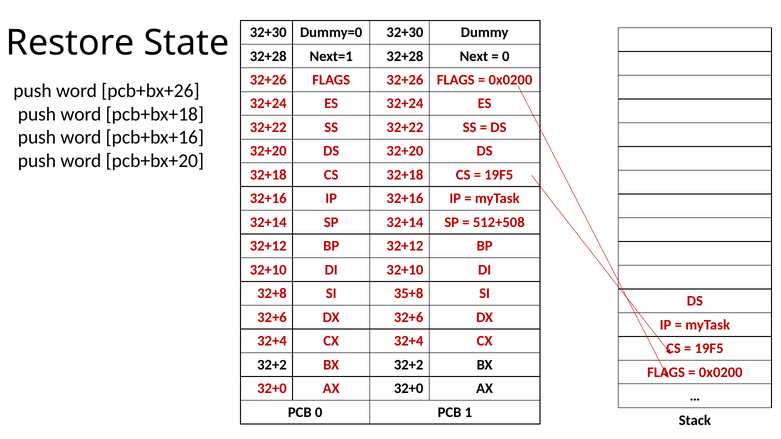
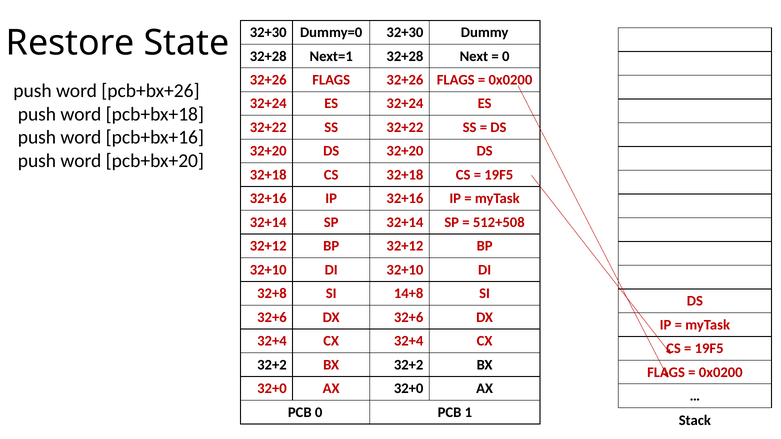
35+8: 35+8 -> 14+8
